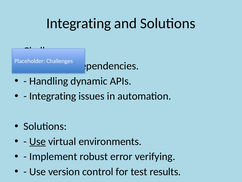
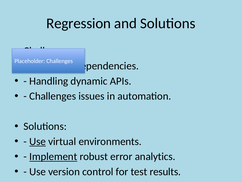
Integrating at (79, 23): Integrating -> Regression
Integrating at (53, 96): Integrating -> Challenges
Implement underline: none -> present
verifying: verifying -> analytics
